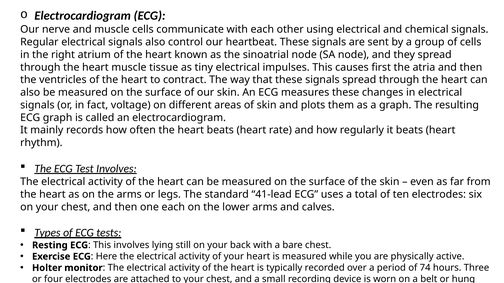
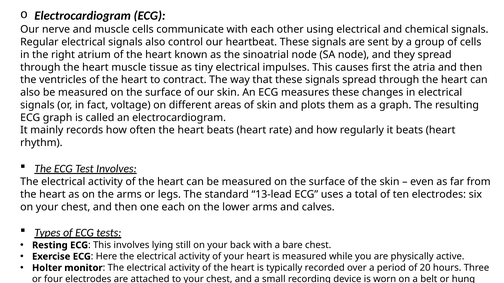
41-lead: 41-lead -> 13-lead
74: 74 -> 20
